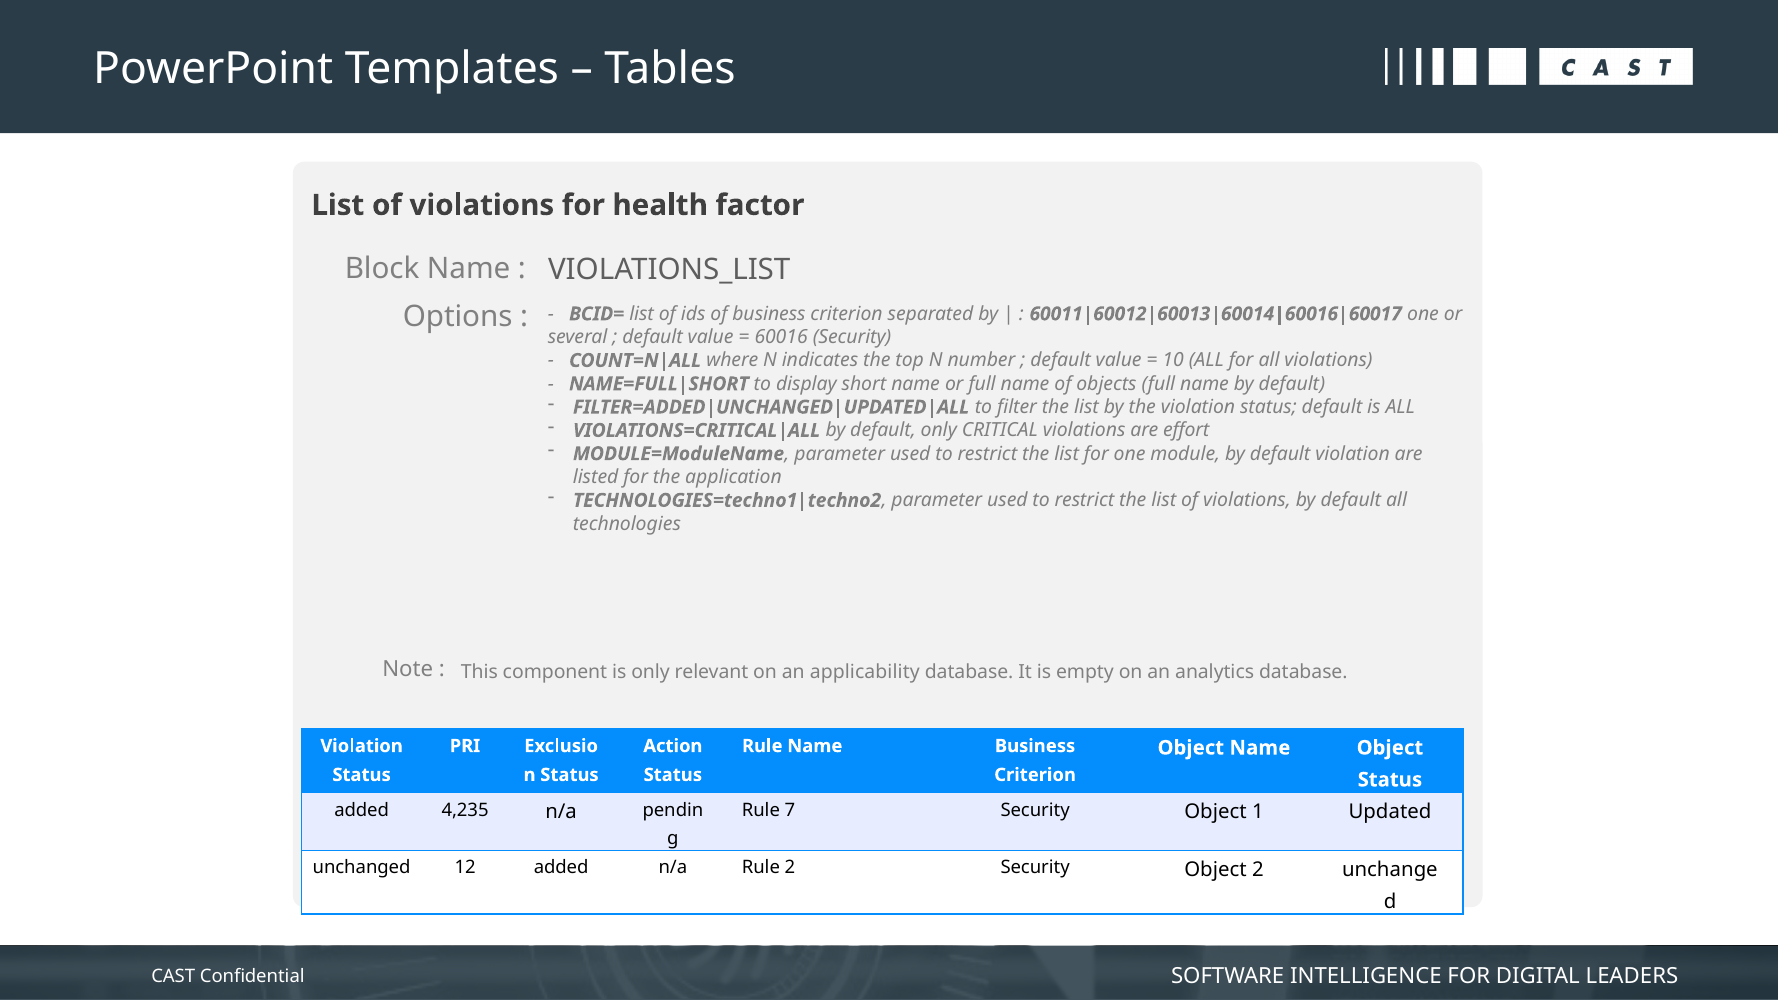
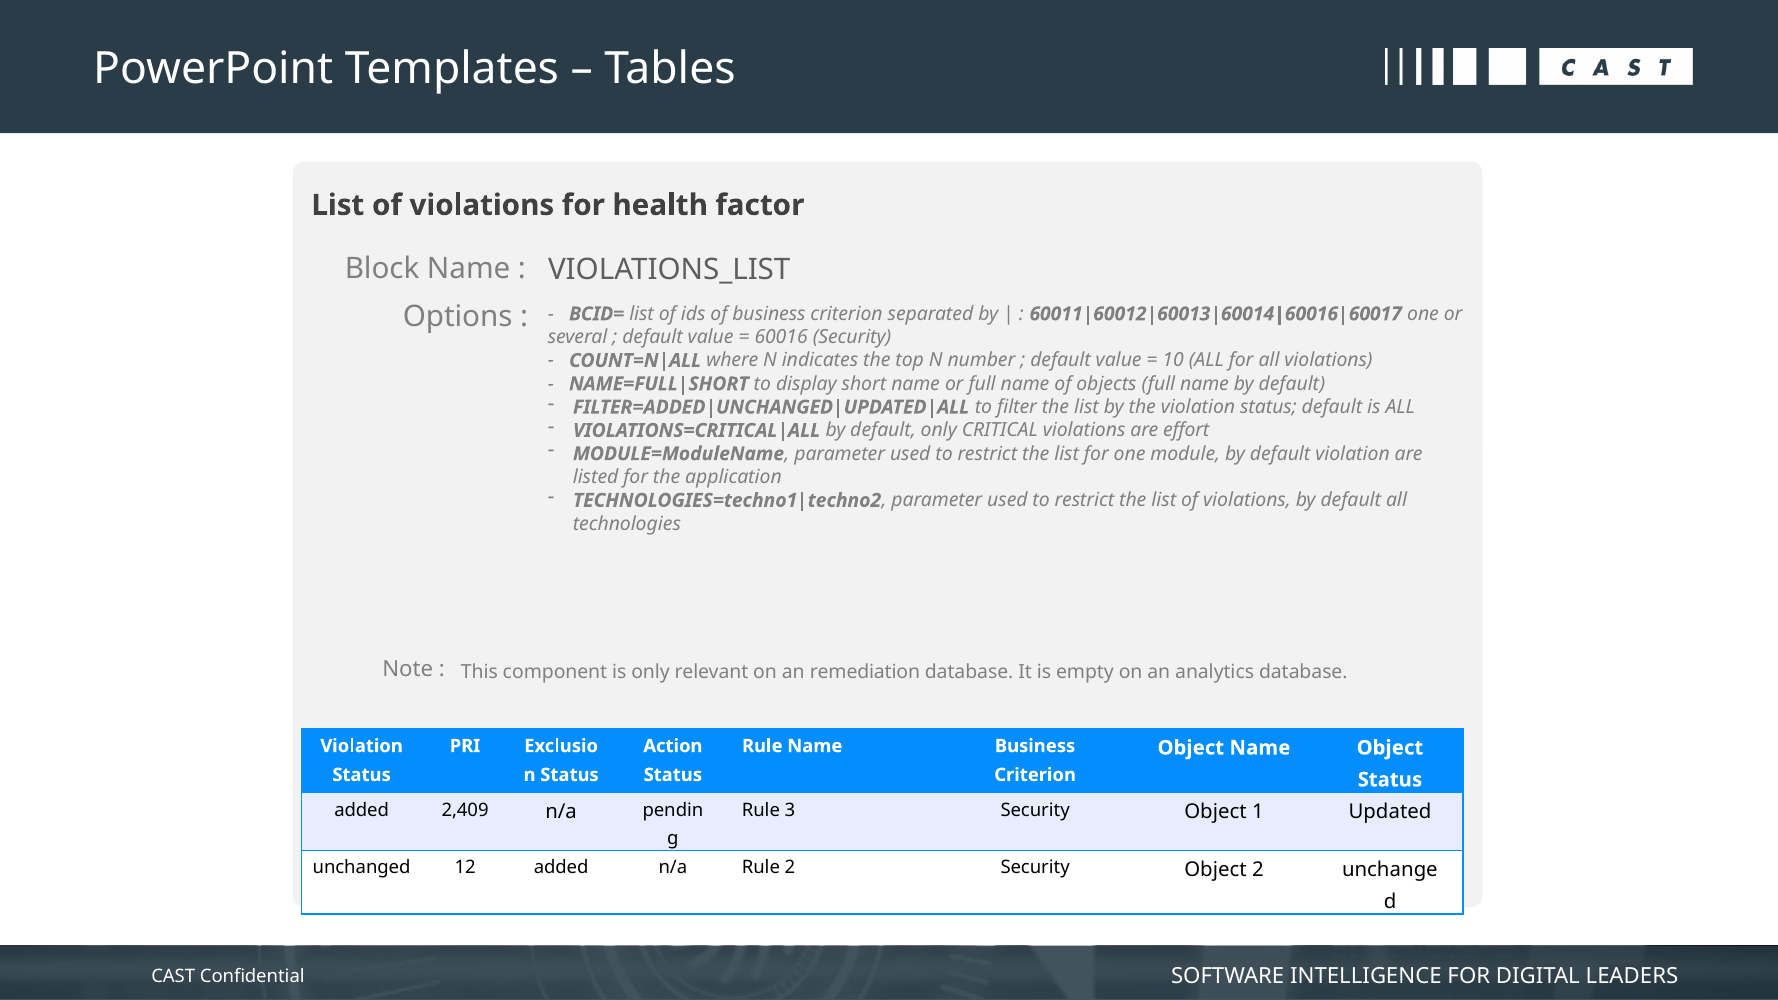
applicability: applicability -> remediation
4,235: 4,235 -> 2,409
7: 7 -> 3
